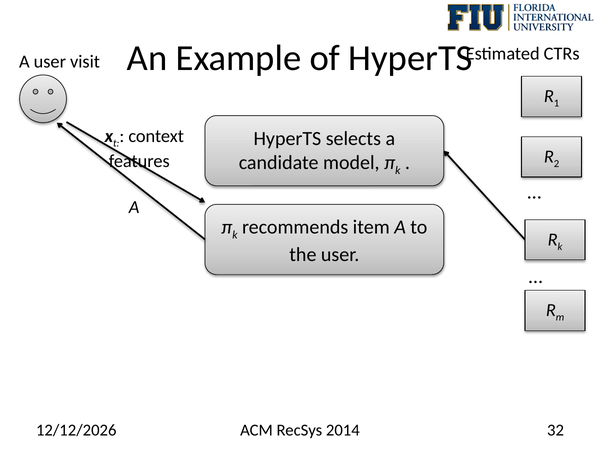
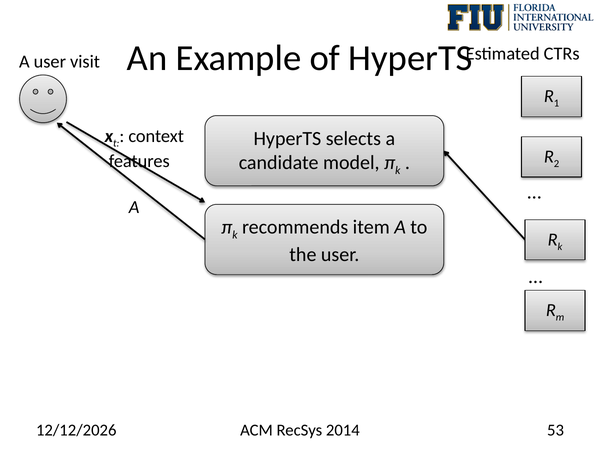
32: 32 -> 53
